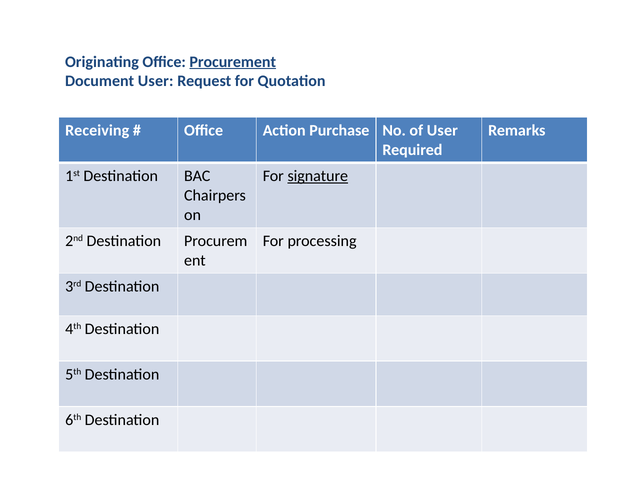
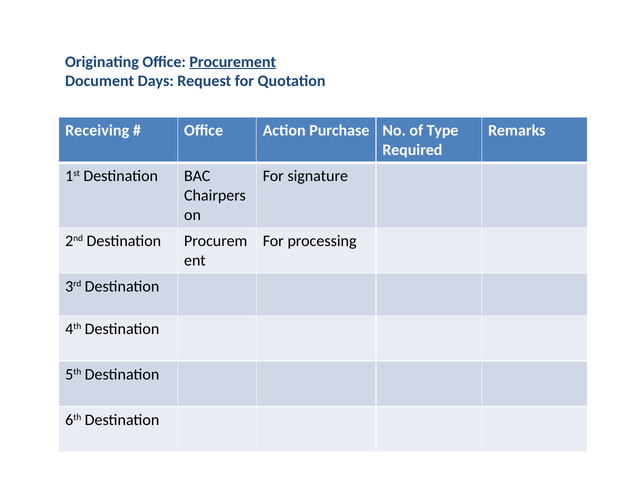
Document User: User -> Days
of User: User -> Type
signature underline: present -> none
